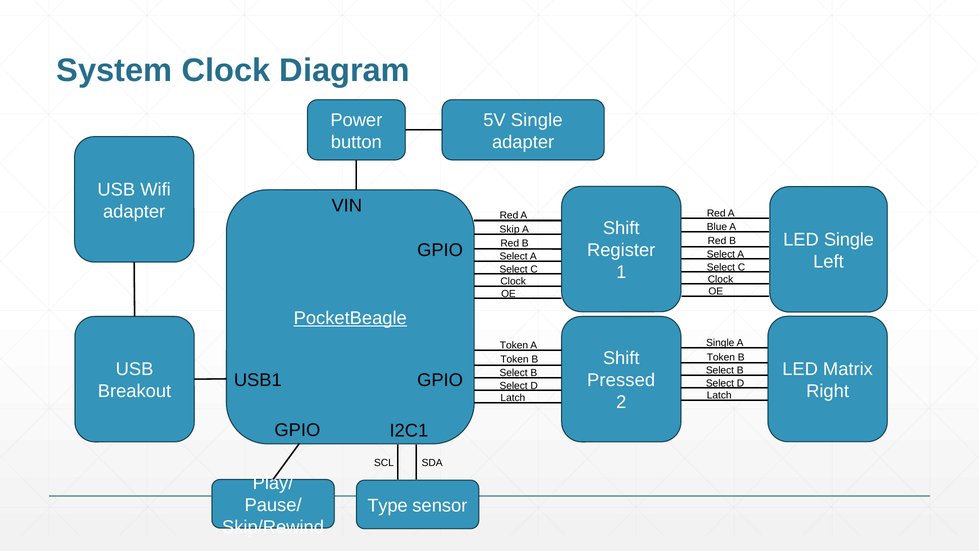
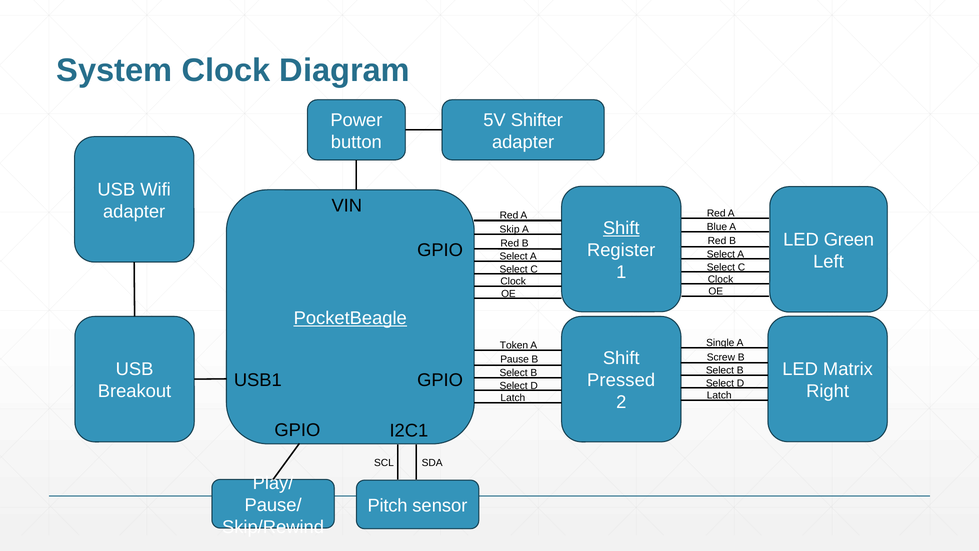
5V Single: Single -> Shifter
Shift at (621, 228) underline: none -> present
LED Single: Single -> Green
Token at (721, 357): Token -> Screw
Token at (515, 359): Token -> Pause
Type: Type -> Pitch
